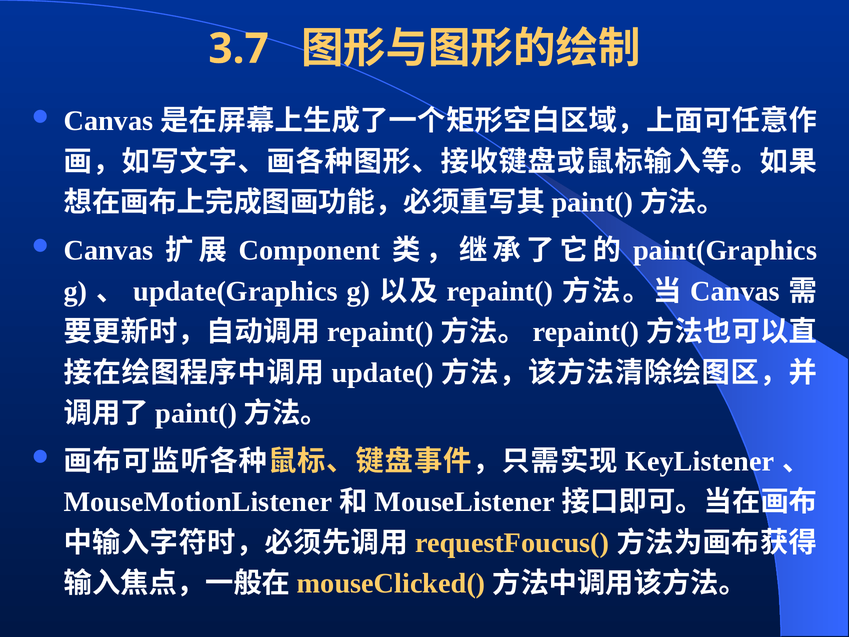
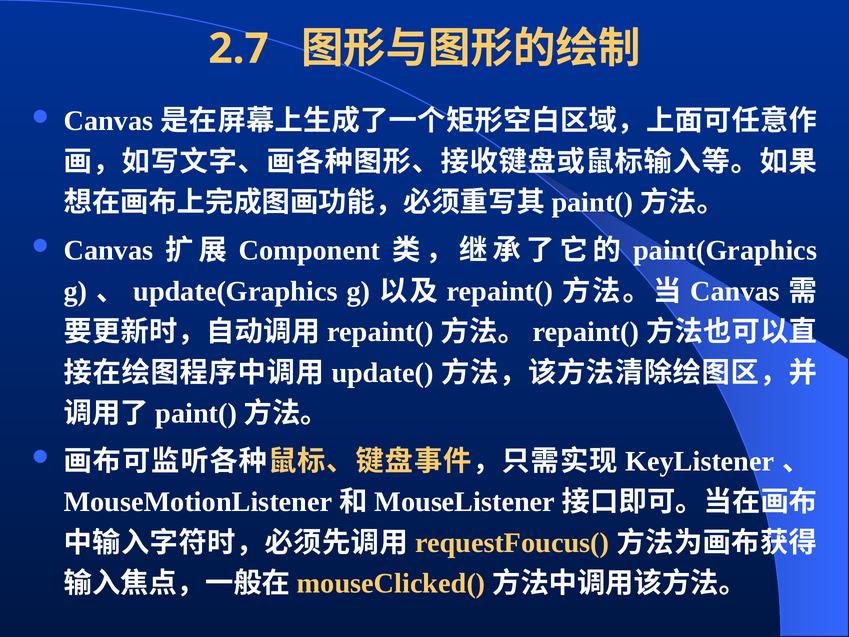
3.7: 3.7 -> 2.7
